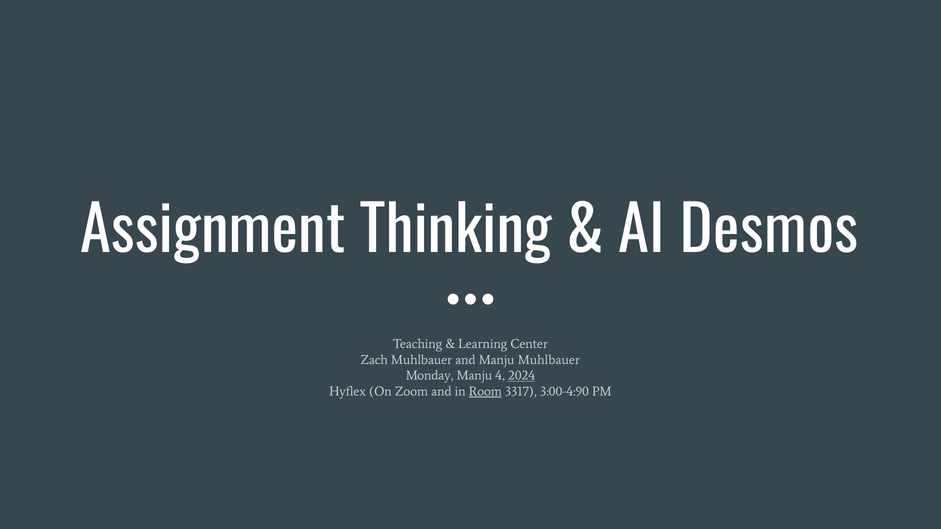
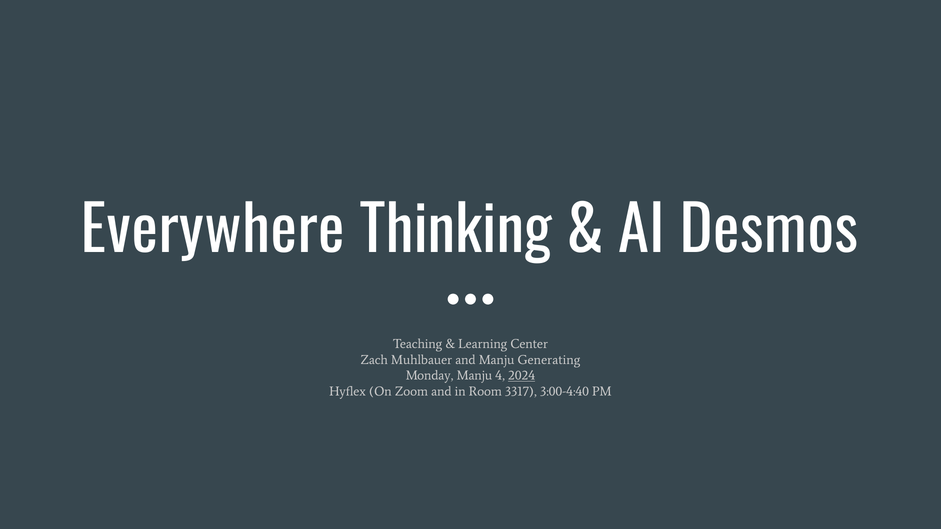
Assignment: Assignment -> Everywhere
Manju Muhlbauer: Muhlbauer -> Generating
Room underline: present -> none
3:00-4:90: 3:00-4:90 -> 3:00-4:40
